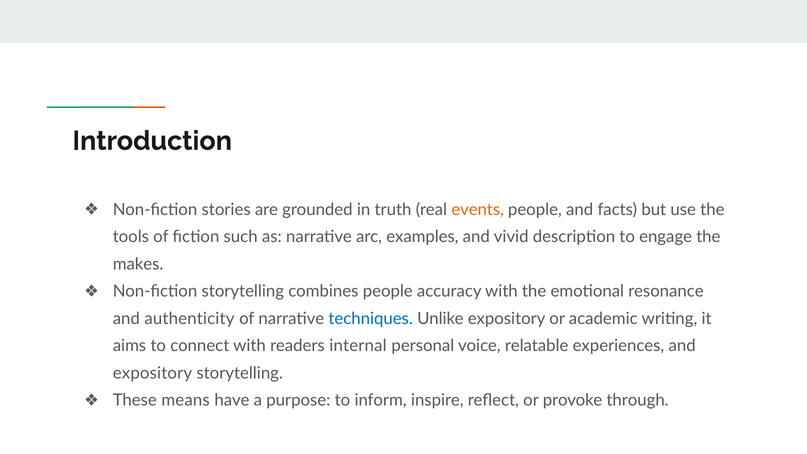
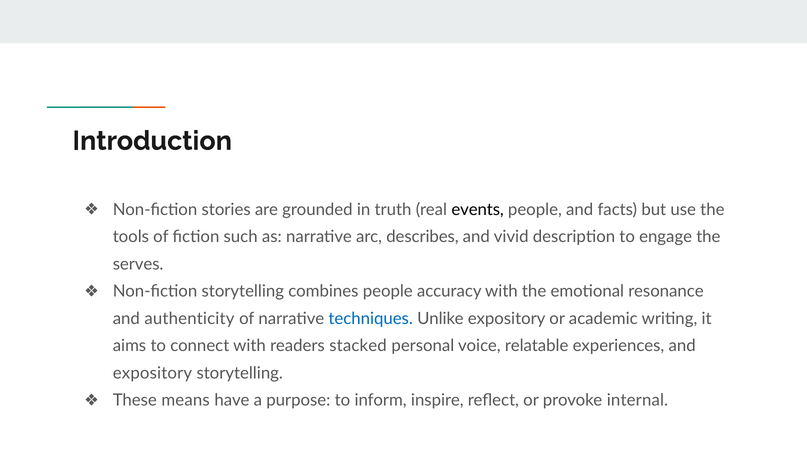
events colour: orange -> black
examples: examples -> describes
makes: makes -> serves
internal: internal -> stacked
through: through -> internal
